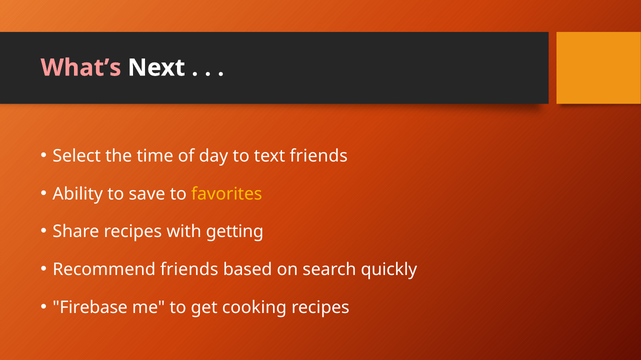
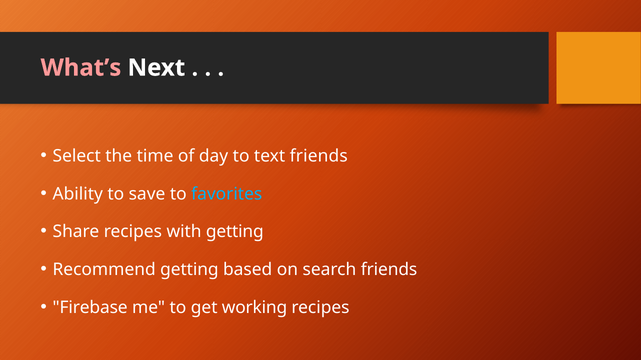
favorites colour: yellow -> light blue
Recommend friends: friends -> getting
search quickly: quickly -> friends
cooking: cooking -> working
